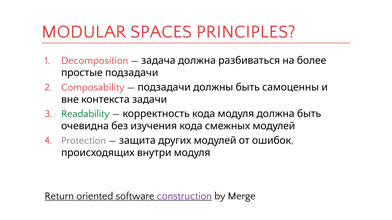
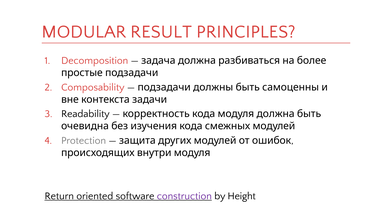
SPACES: SPACES -> RESULT
Readability colour: green -> black
Merge: Merge -> Height
